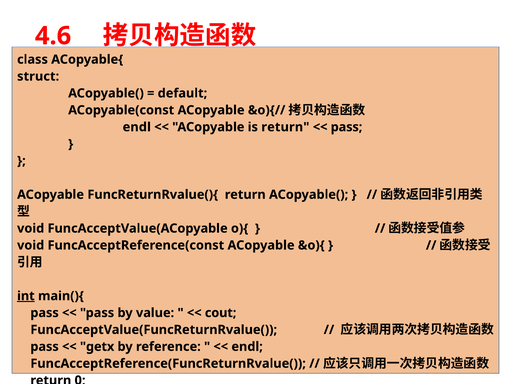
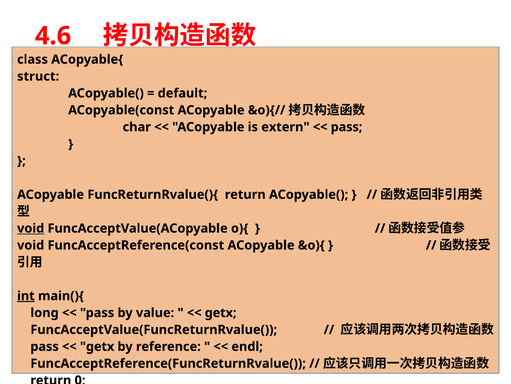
endl at (137, 127): endl -> char
is return: return -> extern
void at (31, 228) underline: none -> present
pass at (45, 312): pass -> long
cout at (221, 312): cout -> getx
